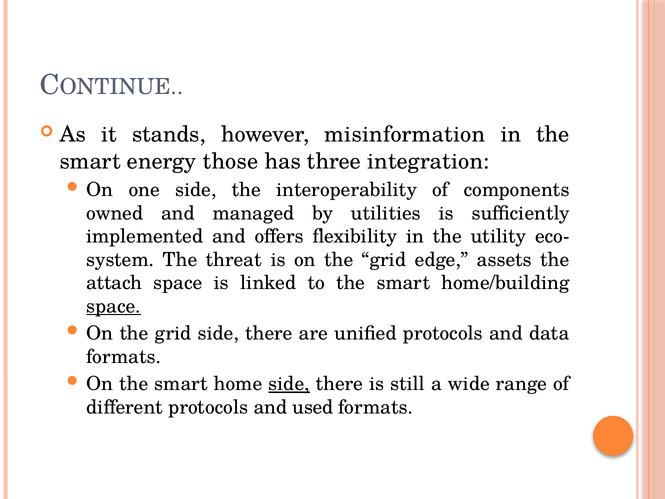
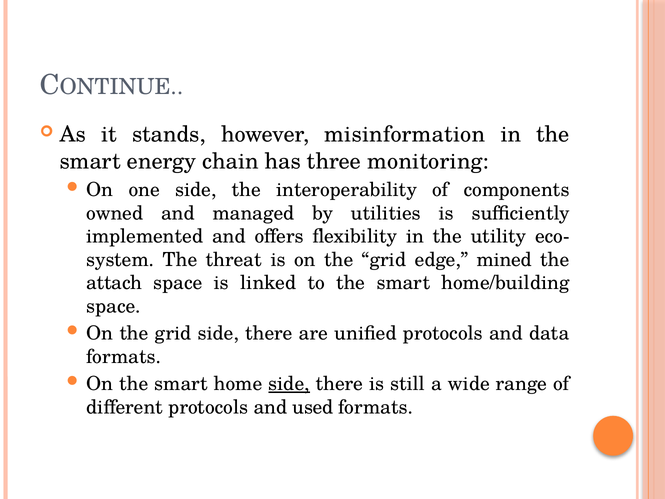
those: those -> chain
integration: integration -> monitoring
assets: assets -> mined
space at (114, 306) underline: present -> none
